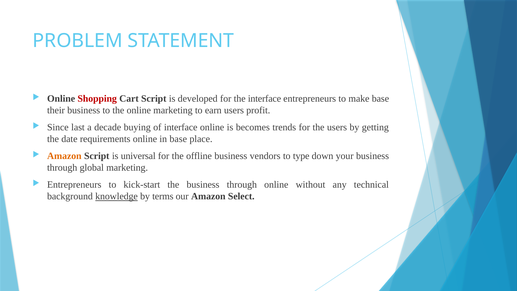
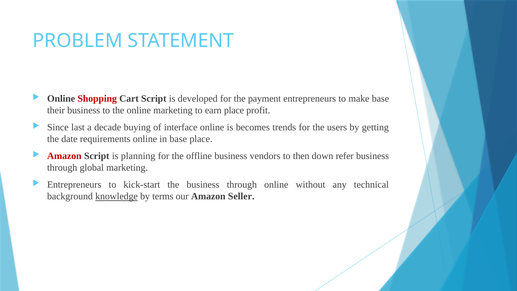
the interface: interface -> payment
earn users: users -> place
Amazon at (64, 156) colour: orange -> red
universal: universal -> planning
type: type -> then
your: your -> refer
Select: Select -> Seller
